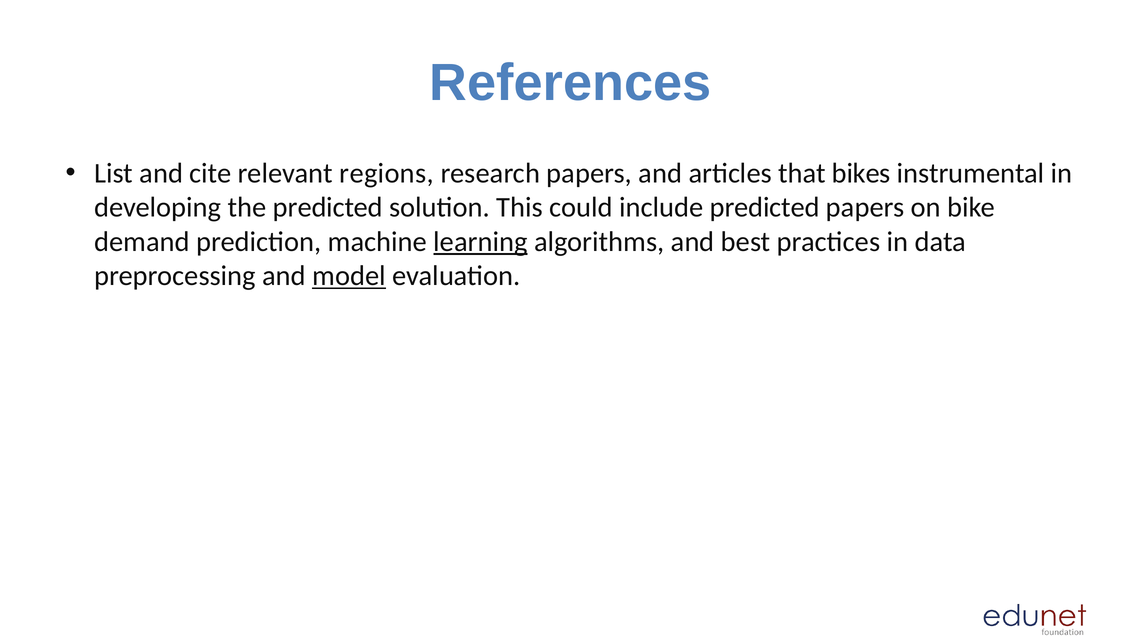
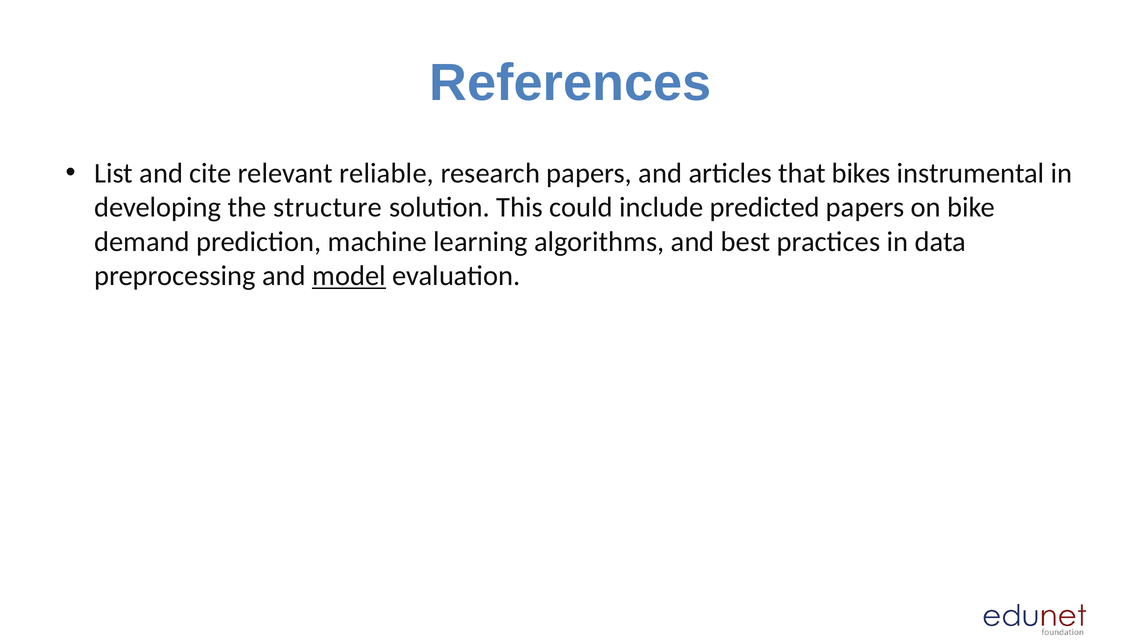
regions: regions -> reliable
the predicted: predicted -> structure
learning underline: present -> none
